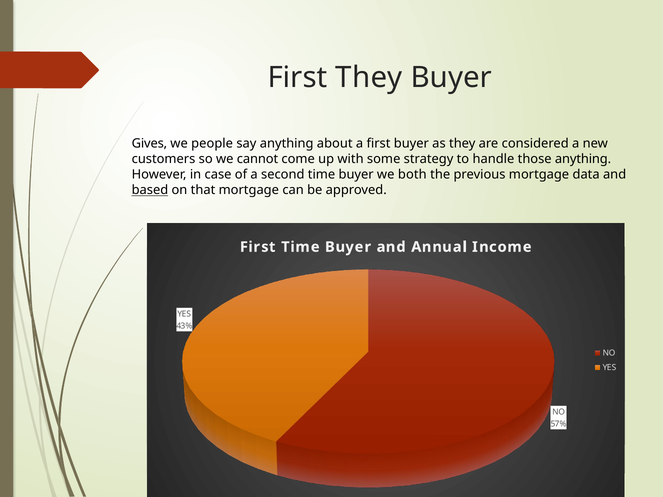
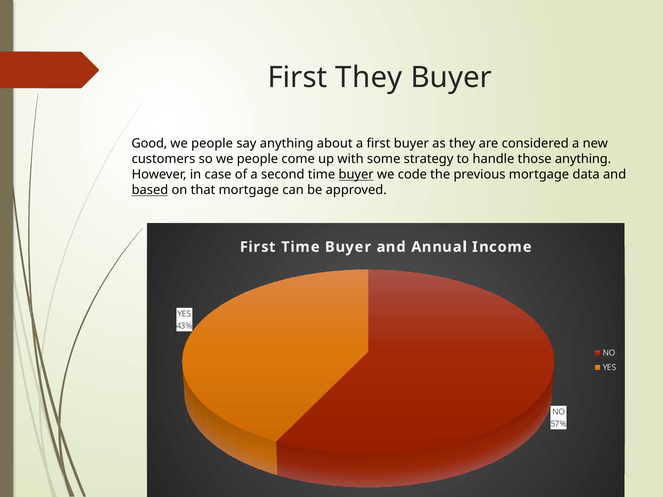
Gives: Gives -> Good
so we cannot: cannot -> people
buyer at (356, 175) underline: none -> present
both: both -> code
